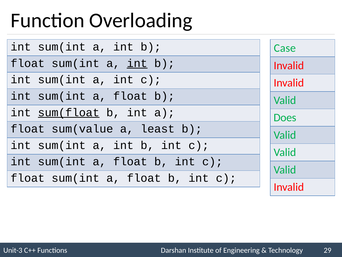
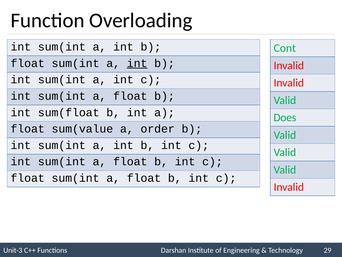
Case: Case -> Cont
sum(float underline: present -> none
least: least -> order
